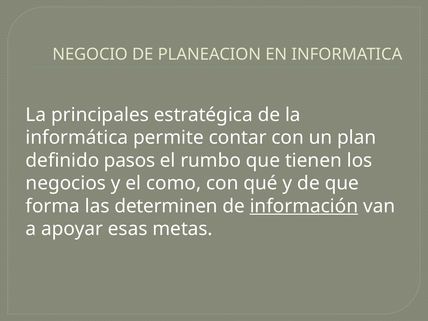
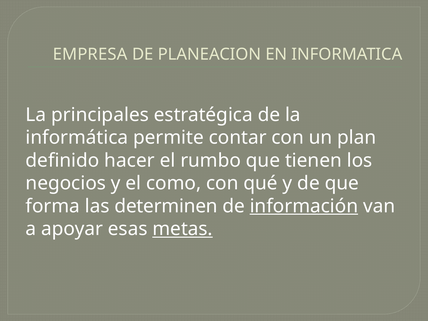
NEGOCIO: NEGOCIO -> EMPRESA
pasos: pasos -> hacer
metas underline: none -> present
